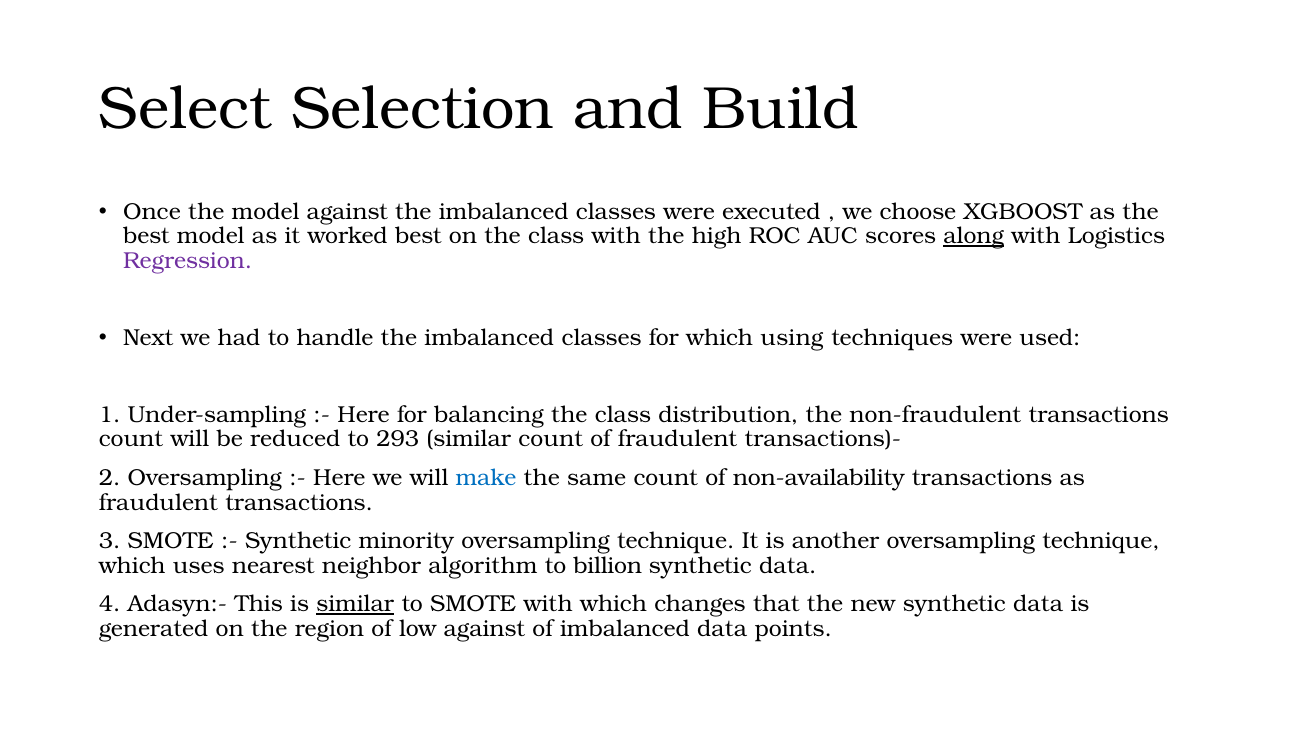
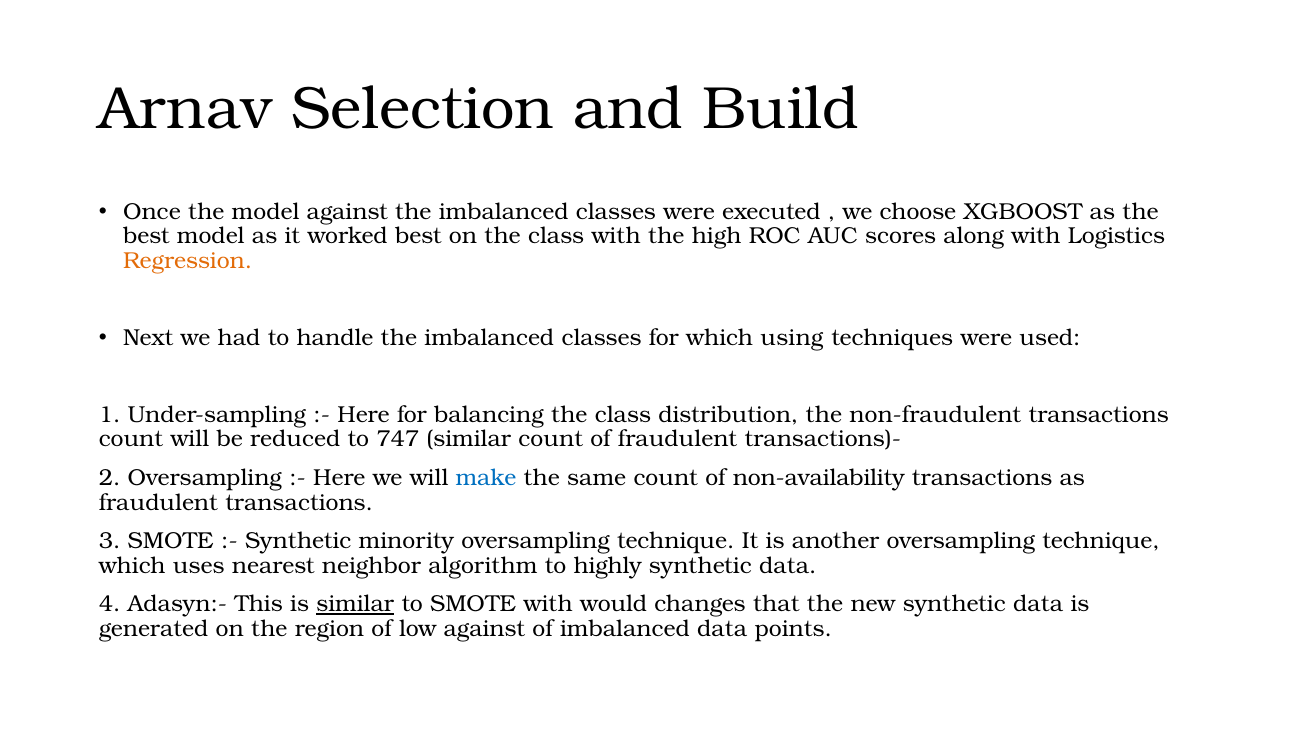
Select: Select -> Arnav
along underline: present -> none
Regression colour: purple -> orange
293: 293 -> 747
billion: billion -> highly
with which: which -> would
